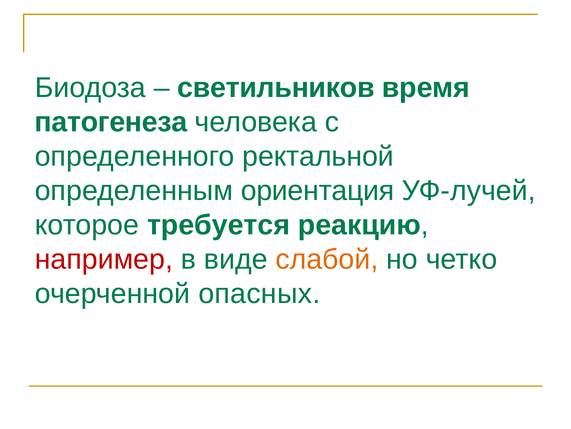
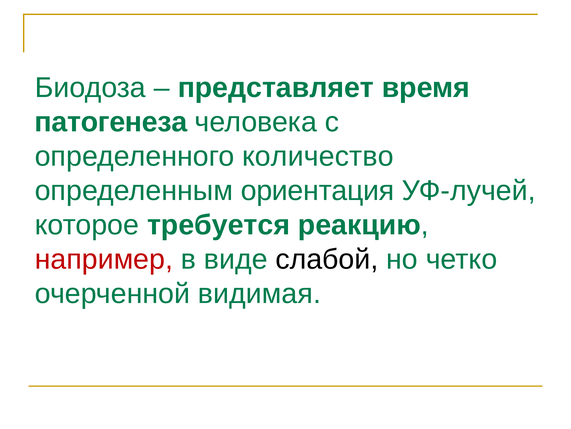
светильников: светильников -> представляет
ректальной: ректальной -> количество
слабой colour: orange -> black
опасных: опасных -> видимая
